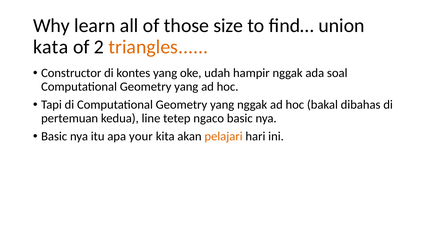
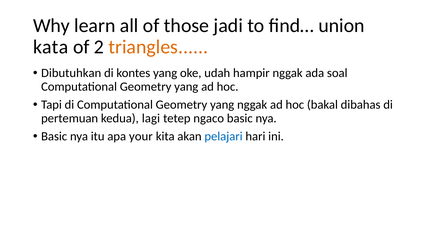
size: size -> jadi
Constructor: Constructor -> Dibutuhkan
line: line -> lagi
pelajari colour: orange -> blue
